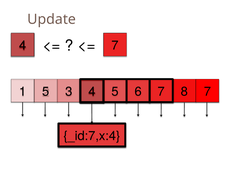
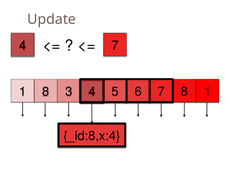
1 5: 5 -> 8
7 7: 7 -> 1
_id:7,x:4: _id:7,x:4 -> _id:8,x:4
